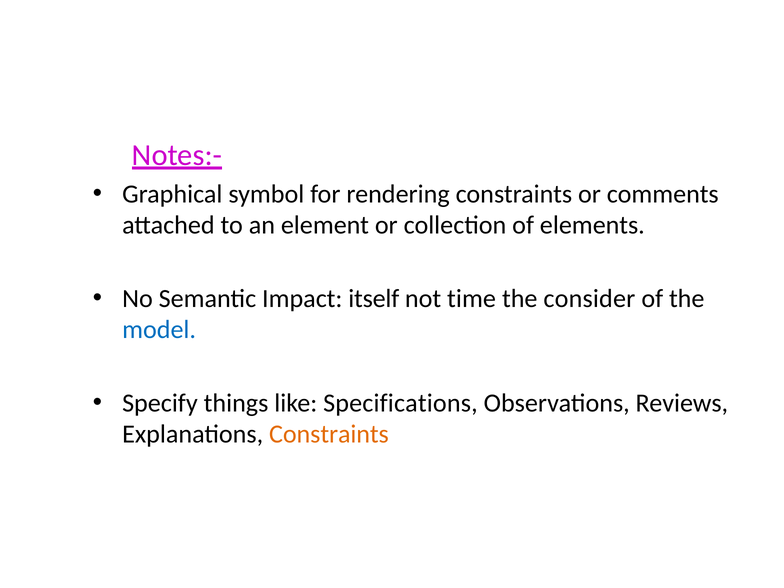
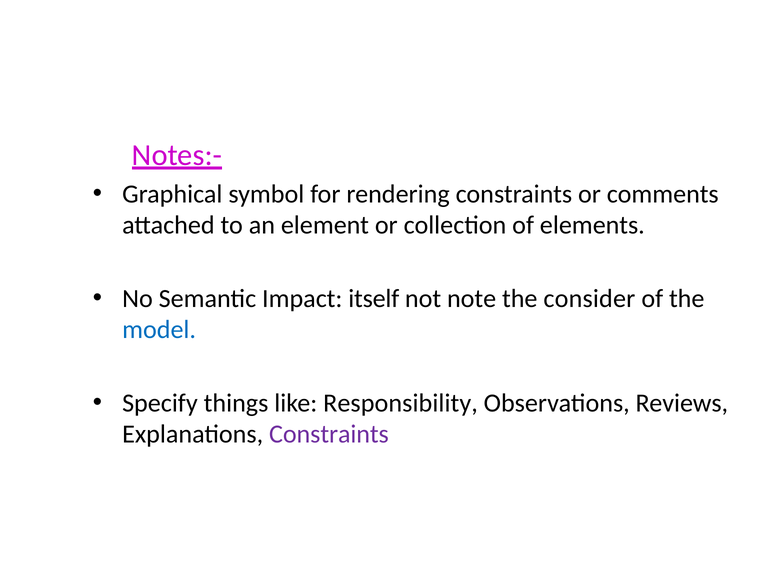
time: time -> note
Specifications: Specifications -> Responsibility
Constraints at (329, 434) colour: orange -> purple
